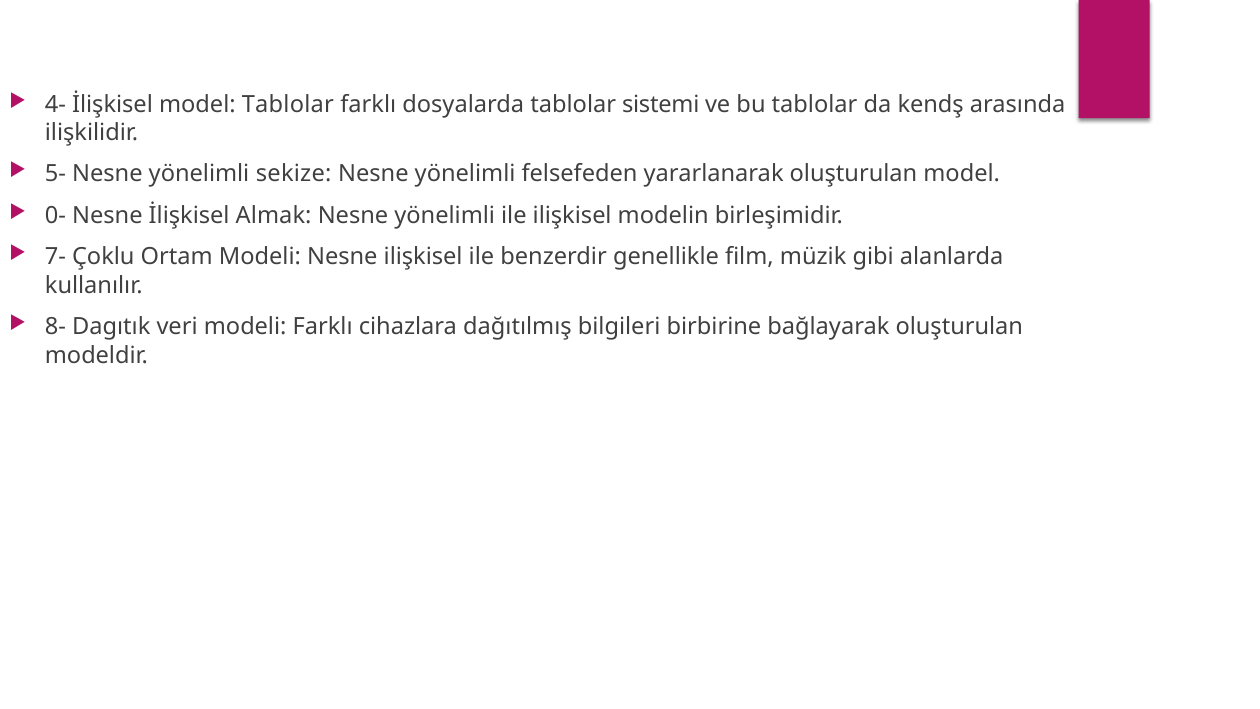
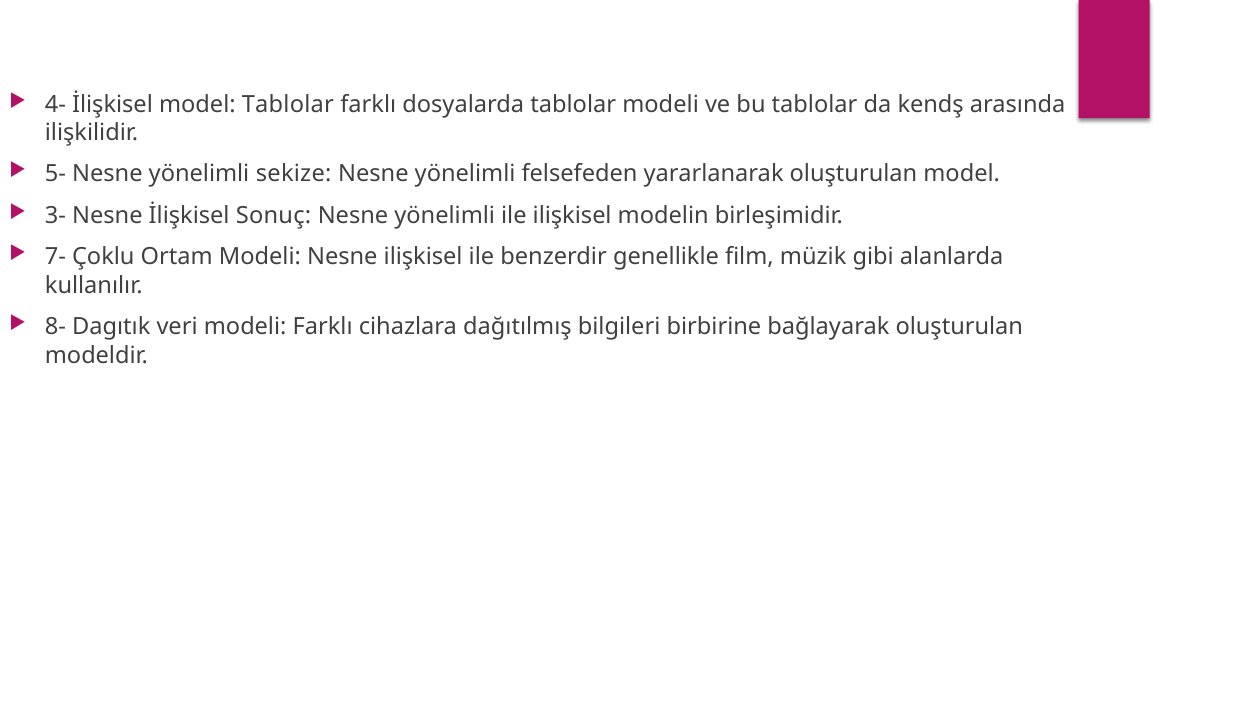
tablolar sistemi: sistemi -> modeli
0-: 0- -> 3-
Almak: Almak -> Sonuç
